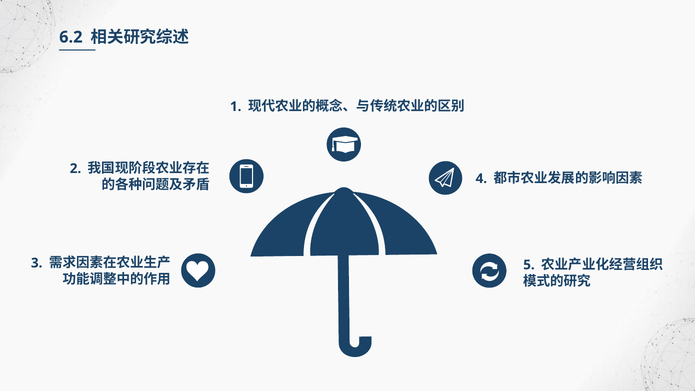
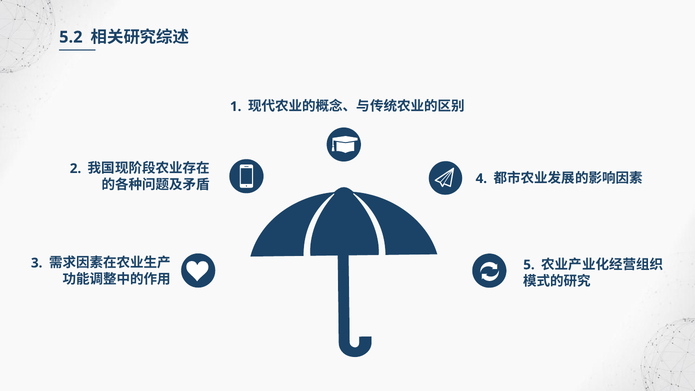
6.2: 6.2 -> 5.2
